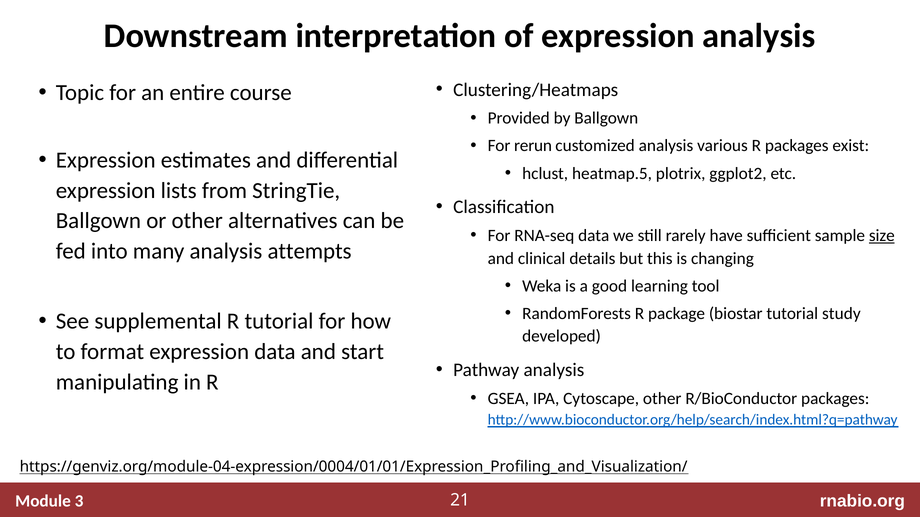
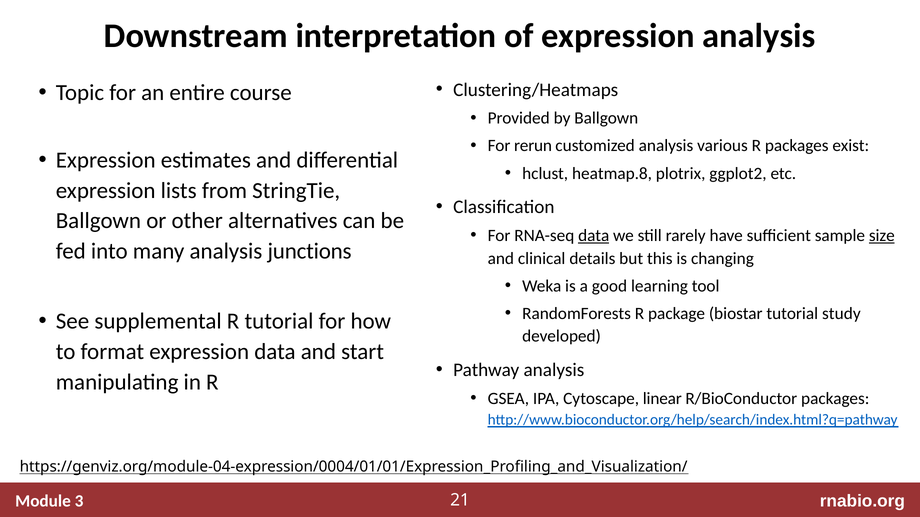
heatmap.5: heatmap.5 -> heatmap.8
data at (594, 236) underline: none -> present
attempts: attempts -> junctions
Cytoscape other: other -> linear
